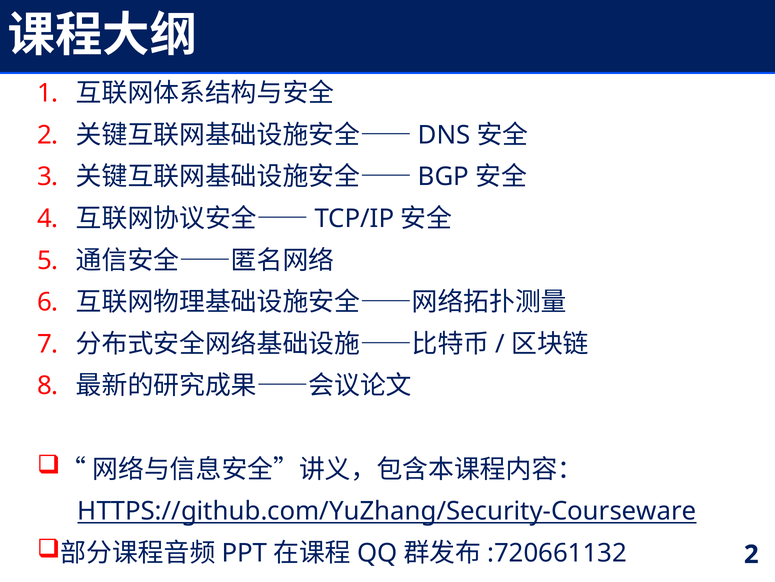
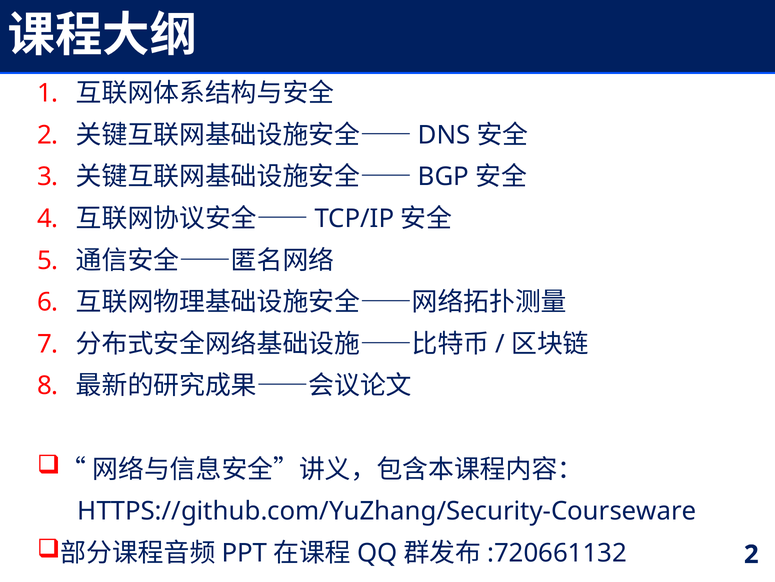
HTTPS://github.com/YuZhang/Security-Courseware underline: present -> none
